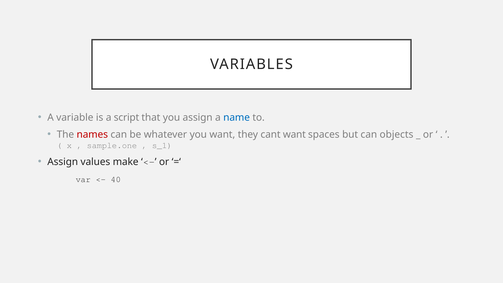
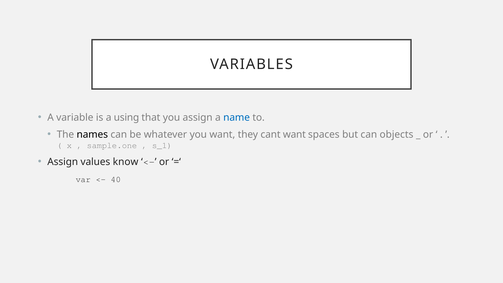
script: script -> using
names colour: red -> black
make: make -> know
